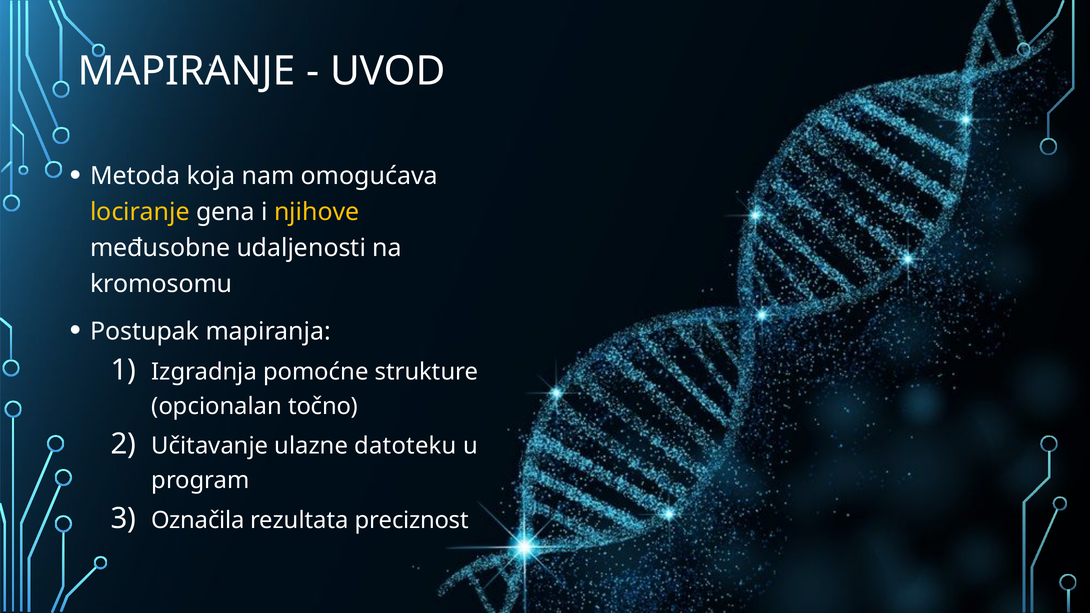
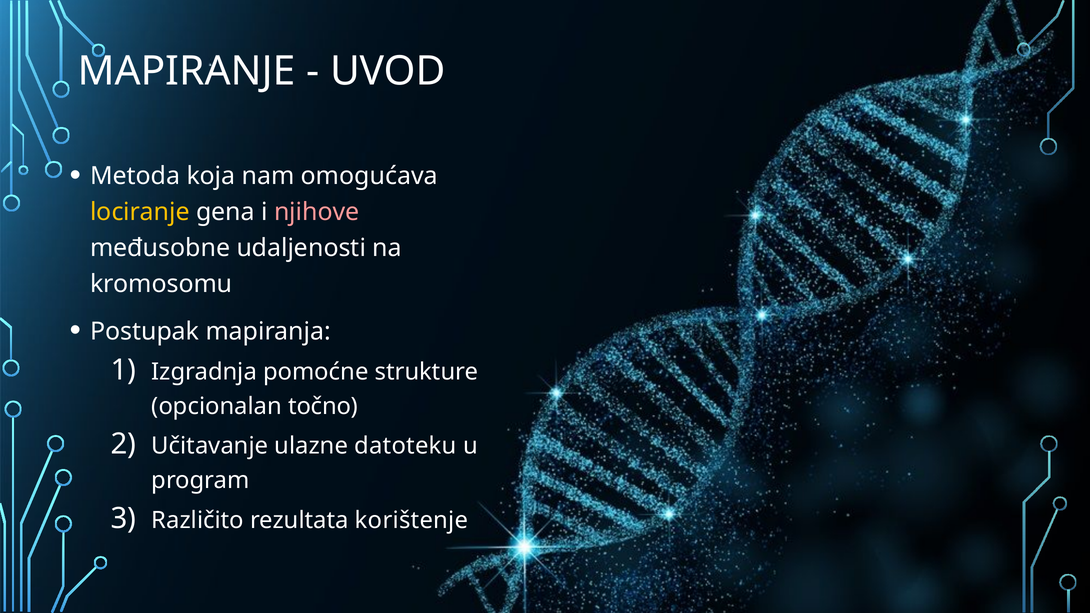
njihove colour: yellow -> pink
Označila: Označila -> Različito
preciznost: preciznost -> korištenje
